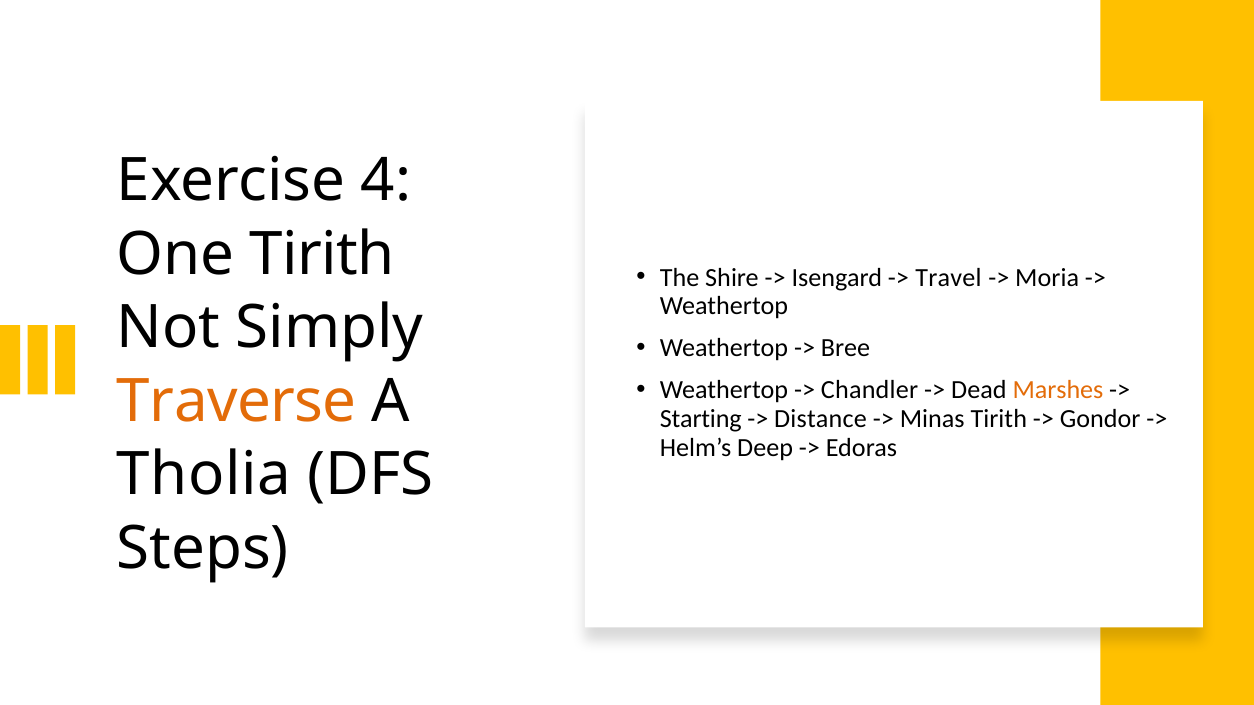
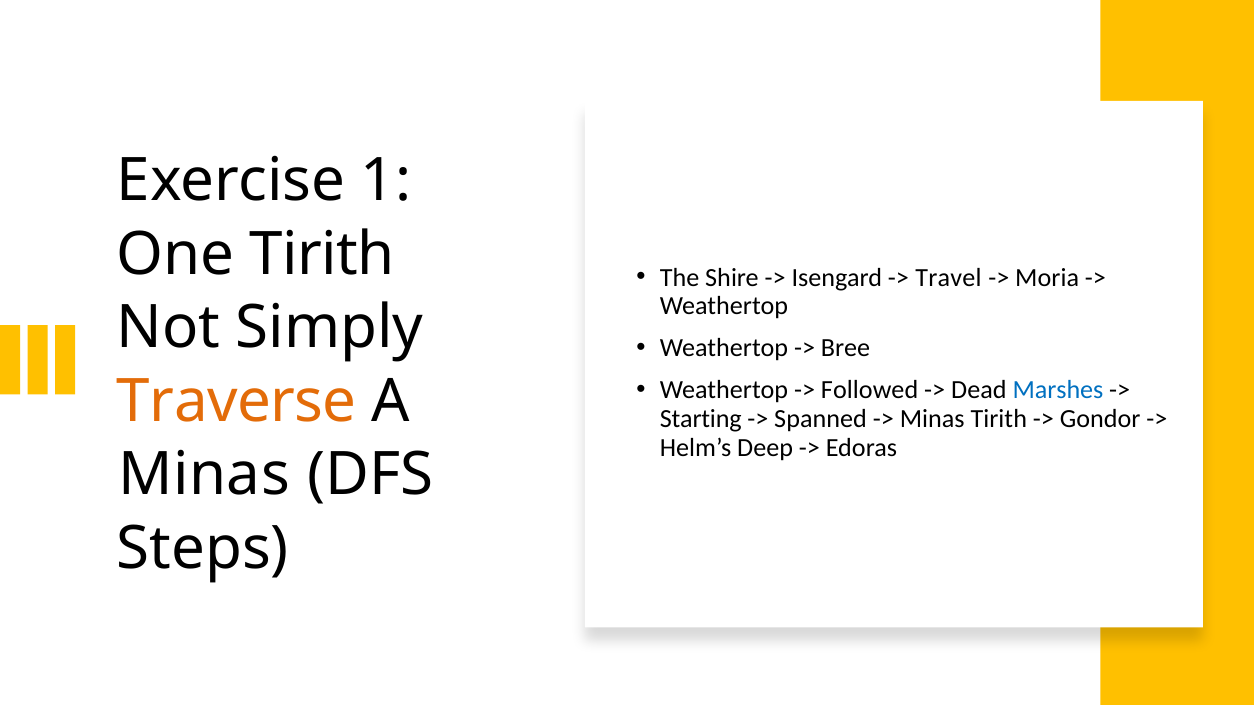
4: 4 -> 1
Chandler: Chandler -> Followed
Marshes colour: orange -> blue
Distance: Distance -> Spanned
Tholia at (204, 475): Tholia -> Minas
